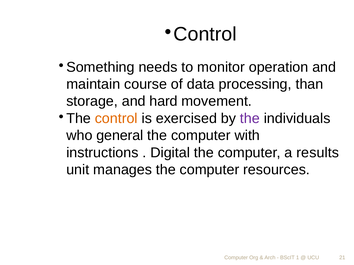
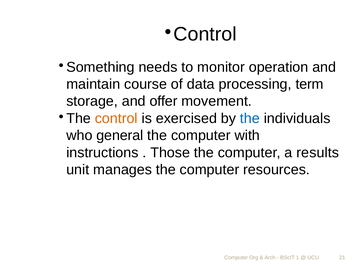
than: than -> term
hard: hard -> offer
the at (250, 119) colour: purple -> blue
Digital: Digital -> Those
